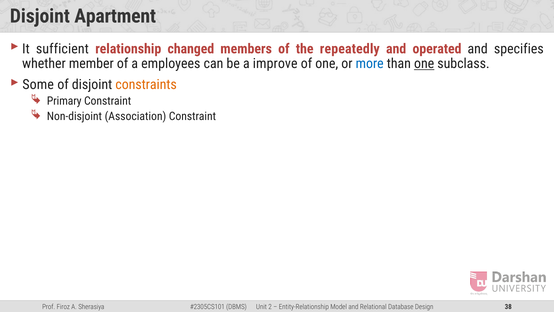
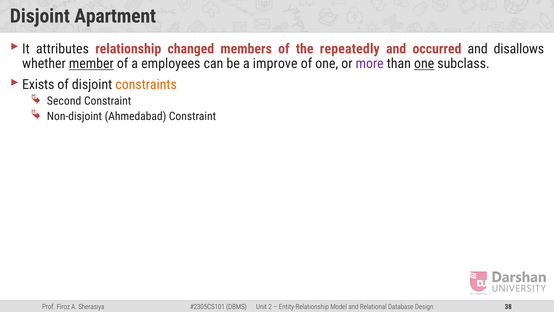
sufficient: sufficient -> attributes
operated: operated -> occurred
specifies: specifies -> disallows
member underline: none -> present
more colour: blue -> purple
Some: Some -> Exists
Primary: Primary -> Second
Association: Association -> Ahmedabad
